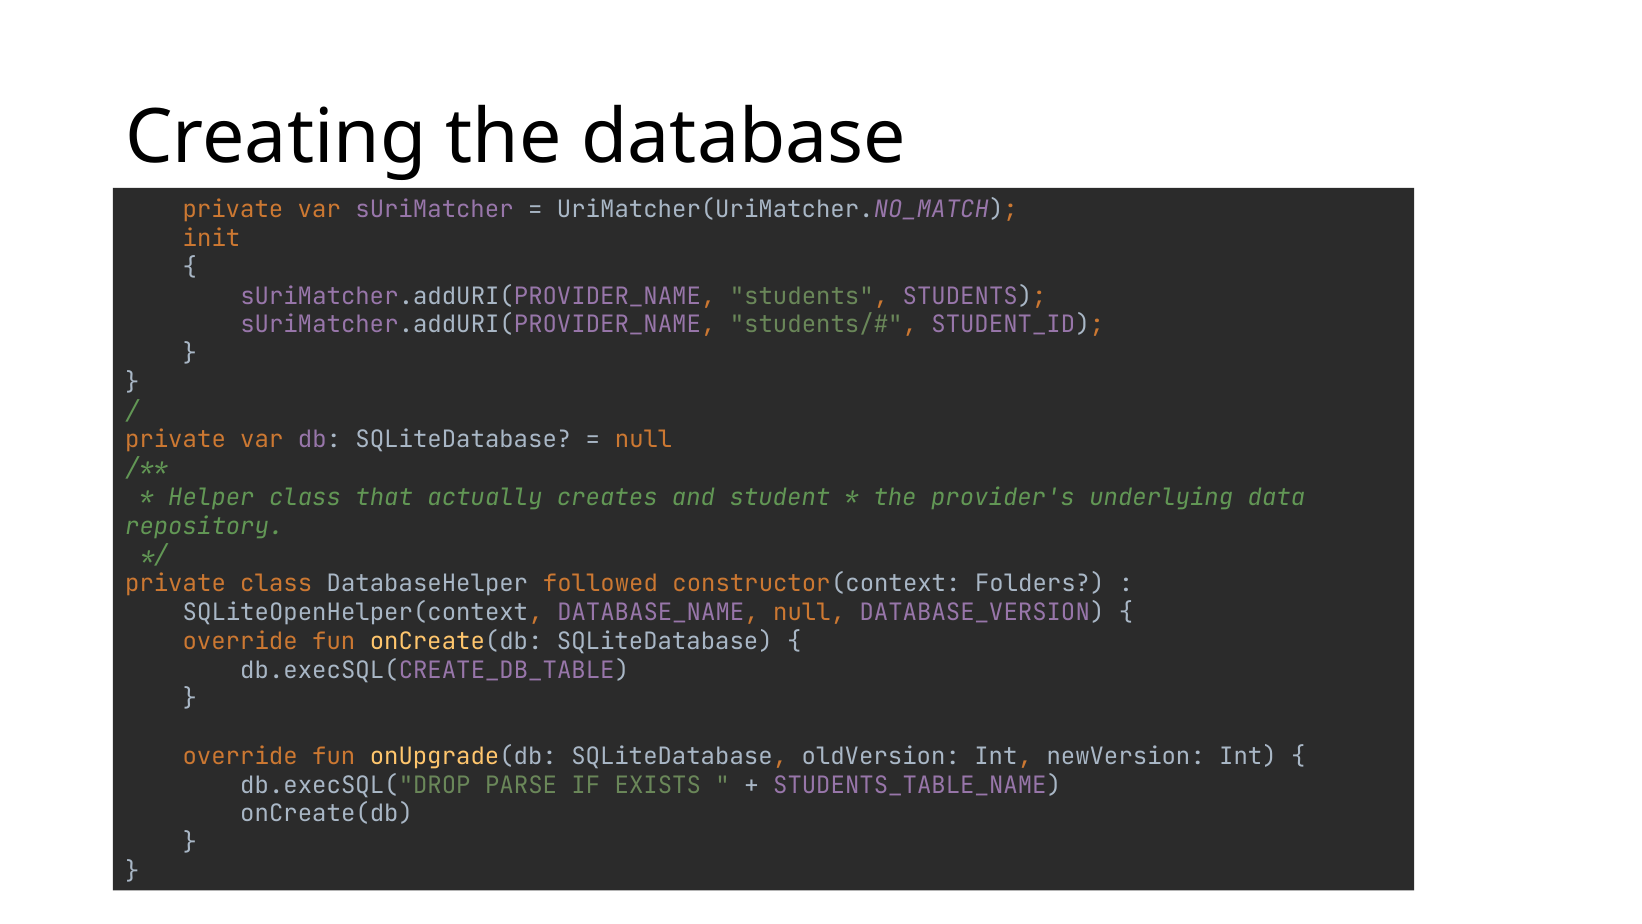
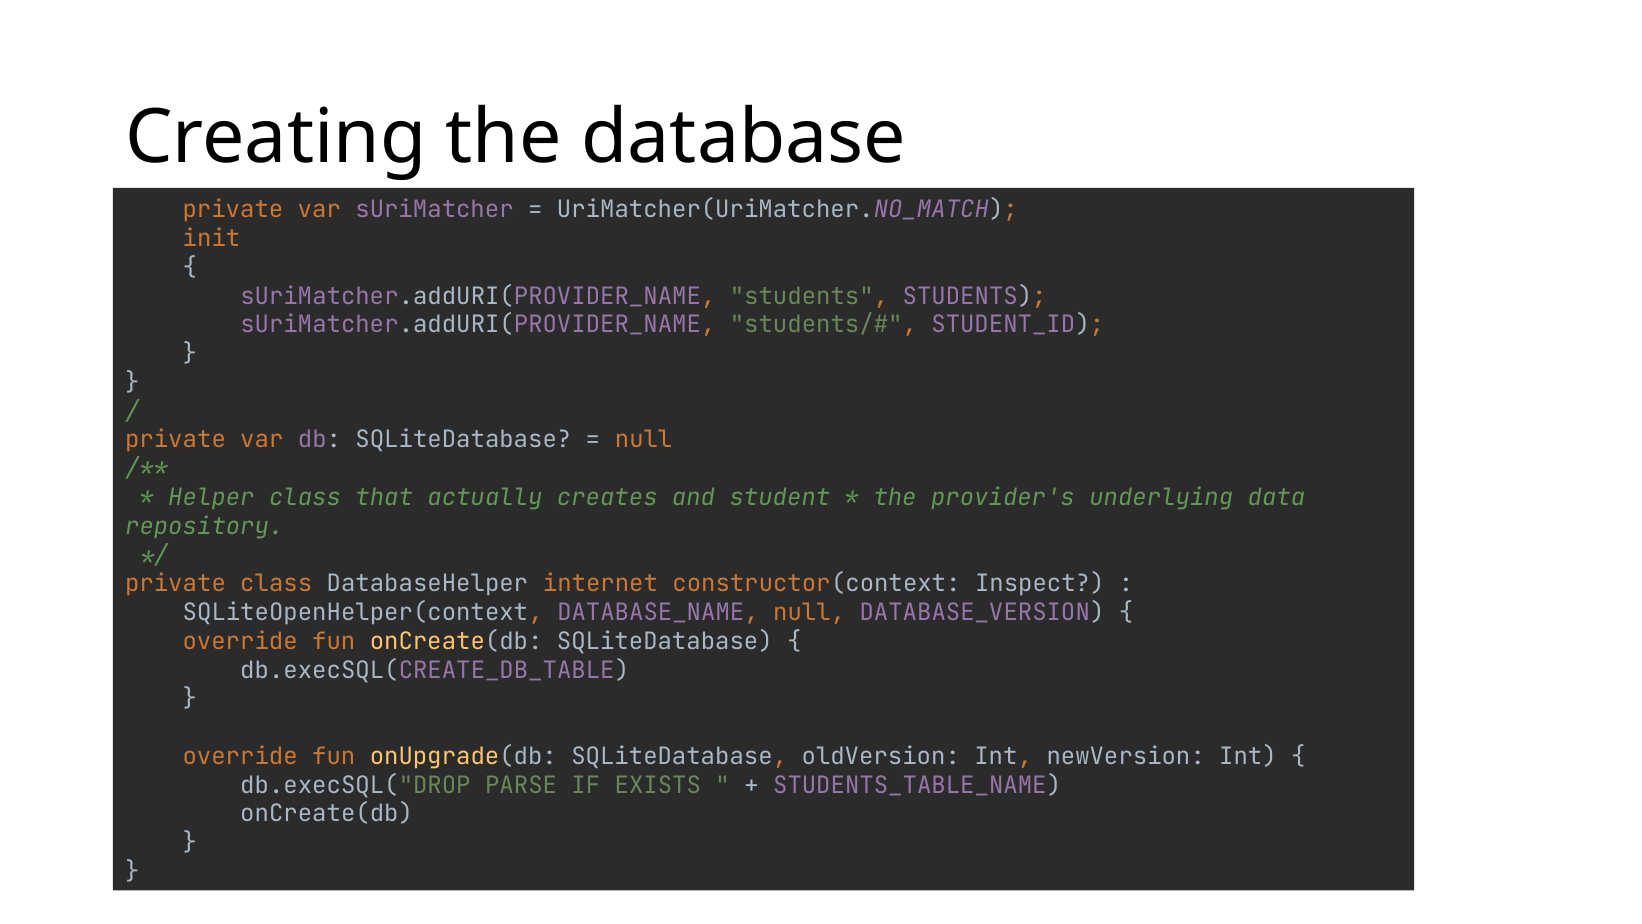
followed: followed -> internet
Folders: Folders -> Inspect
